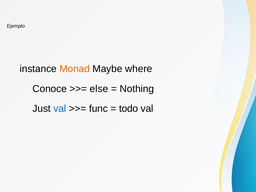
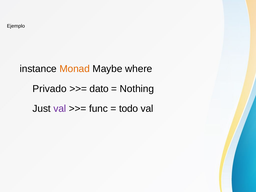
Conoce: Conoce -> Privado
else: else -> dato
val at (60, 109) colour: blue -> purple
